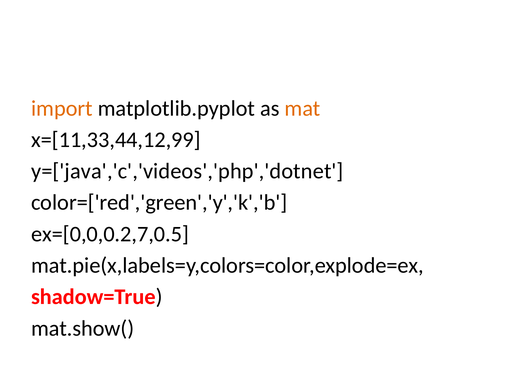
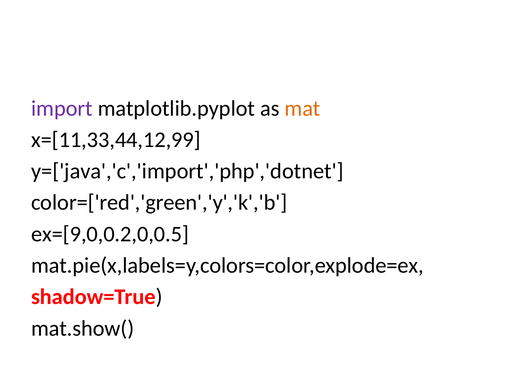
import colour: orange -> purple
y=['java','c','videos','php','dotnet: y=['java','c','videos','php','dotnet -> y=['java','c','import','php','dotnet
ex=[0,0,0.2,7,0.5: ex=[0,0,0.2,7,0.5 -> ex=[9,0,0.2,0,0.5
